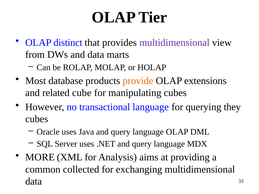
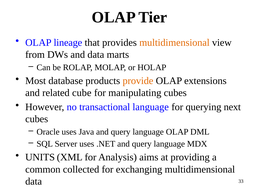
distinct: distinct -> lineage
multidimensional at (174, 43) colour: purple -> orange
they: they -> next
MORE: MORE -> UNITS
